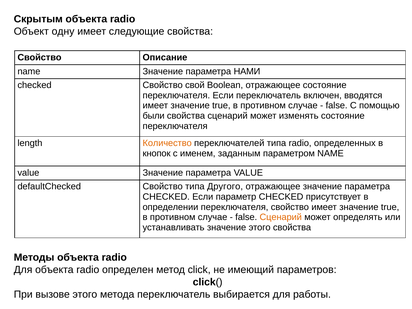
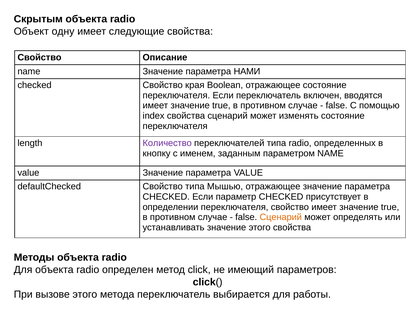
свой: свой -> края
были: были -> index
Количество colour: orange -> purple
кнопок: кнопок -> кнопку
Другого: Другого -> Мышью
